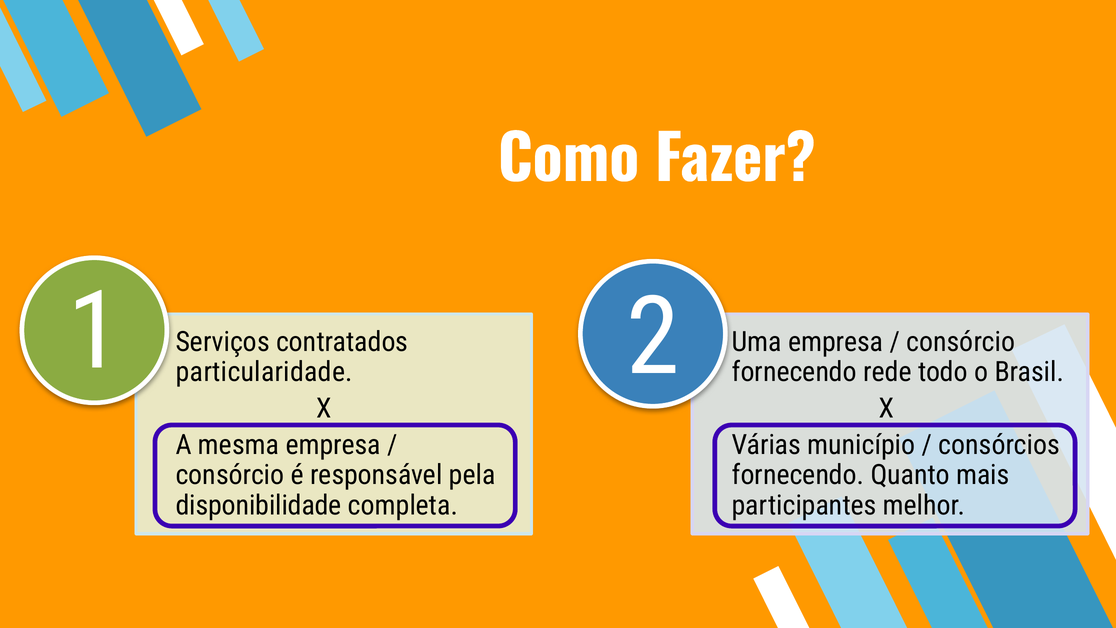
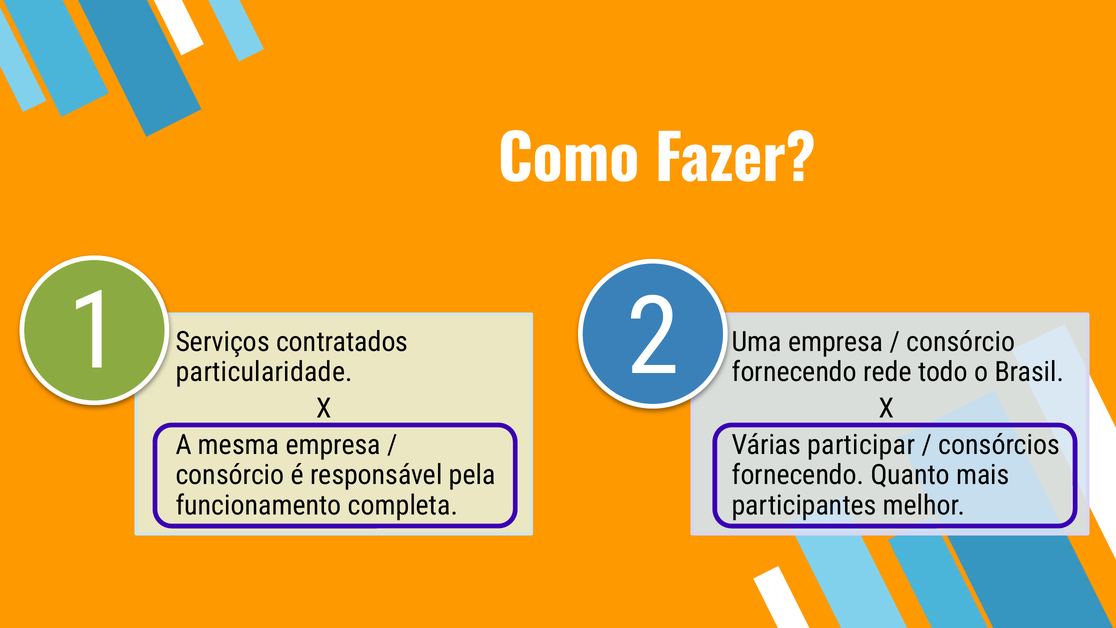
município: município -> participar
disponibilidade: disponibilidade -> funcionamento
